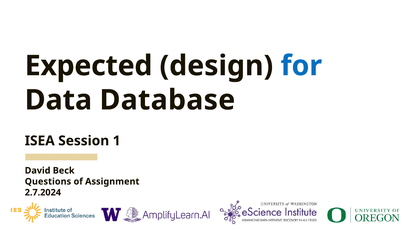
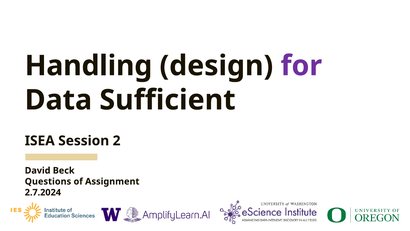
Expected: Expected -> Handling
for colour: blue -> purple
Database: Database -> Sufficient
1: 1 -> 2
